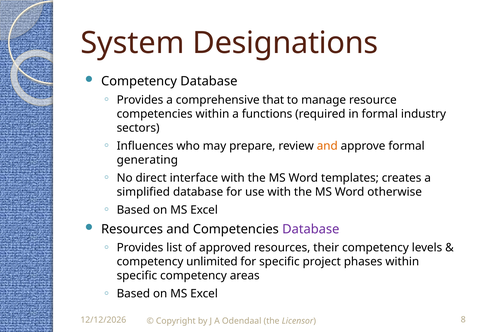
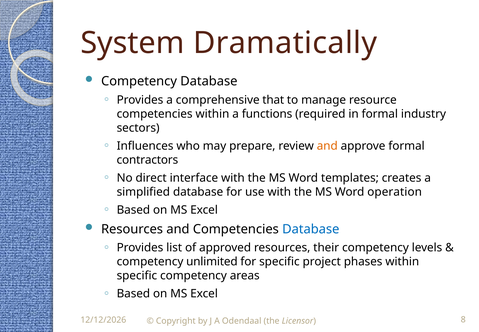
Designations: Designations -> Dramatically
generating: generating -> contractors
otherwise: otherwise -> operation
Database at (311, 229) colour: purple -> blue
